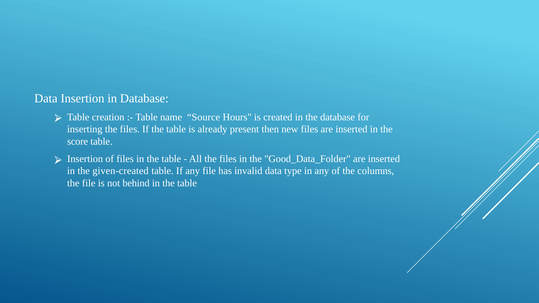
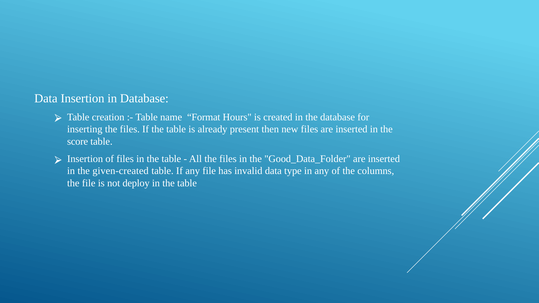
Source: Source -> Format
behind: behind -> deploy
